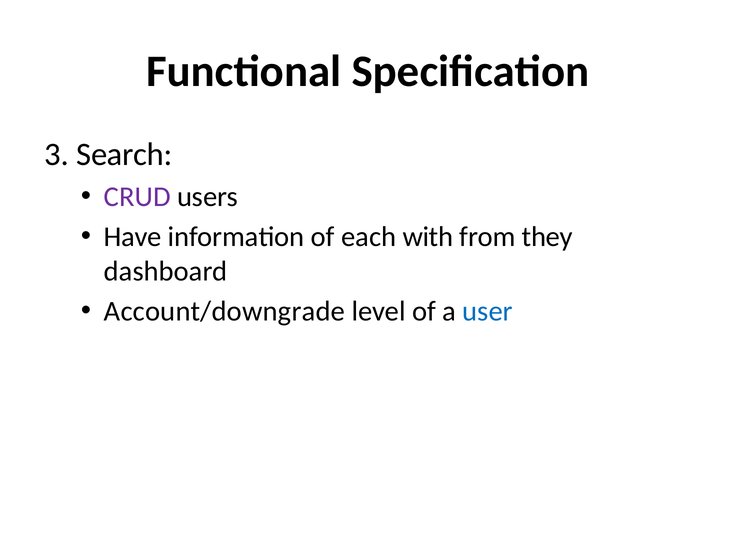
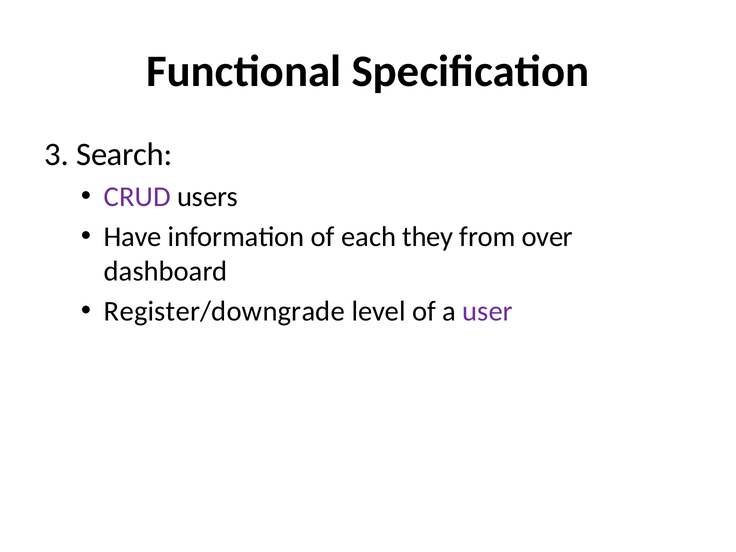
with: with -> they
they: they -> over
Account/downgrade: Account/downgrade -> Register/downgrade
user colour: blue -> purple
